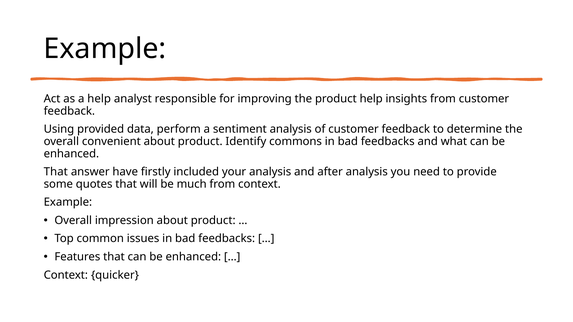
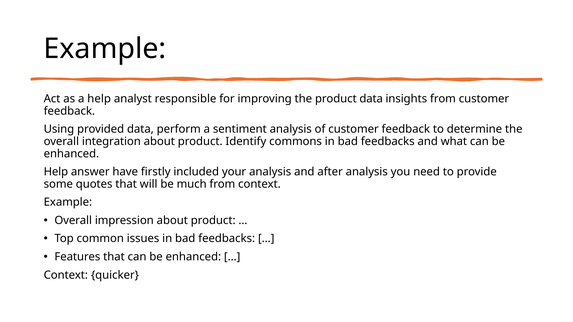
product help: help -> data
convenient: convenient -> integration
That at (56, 172): That -> Help
